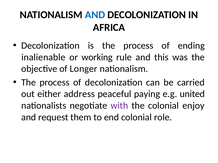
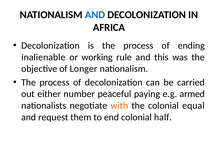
address: address -> number
united: united -> armed
with colour: purple -> orange
enjoy: enjoy -> equal
role: role -> half
